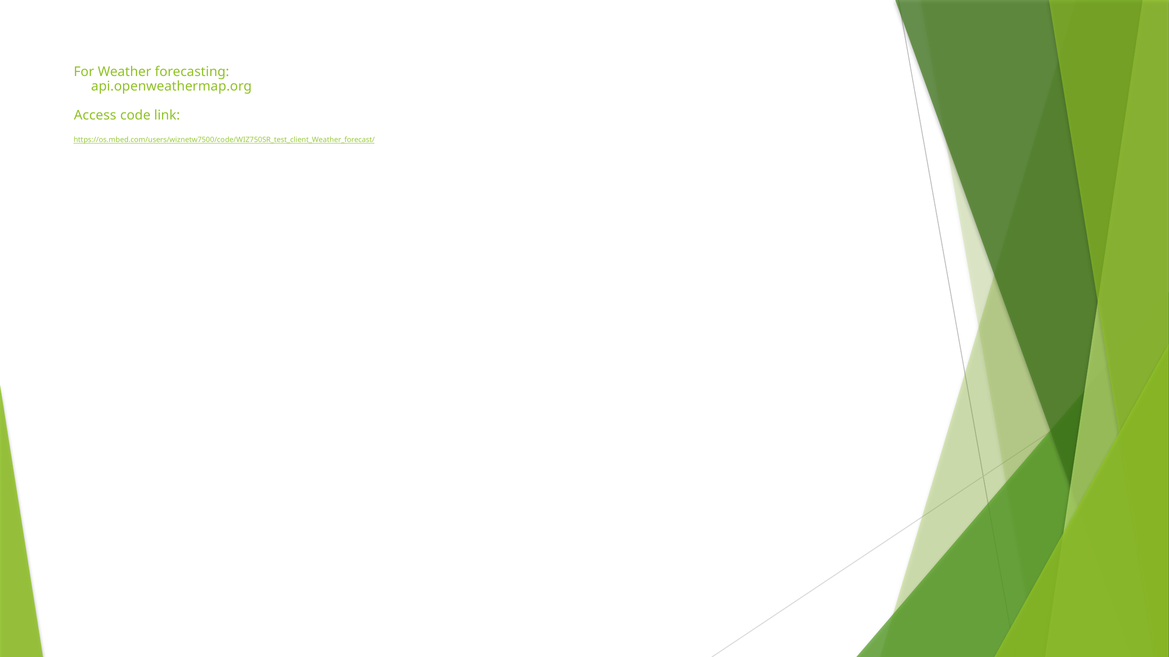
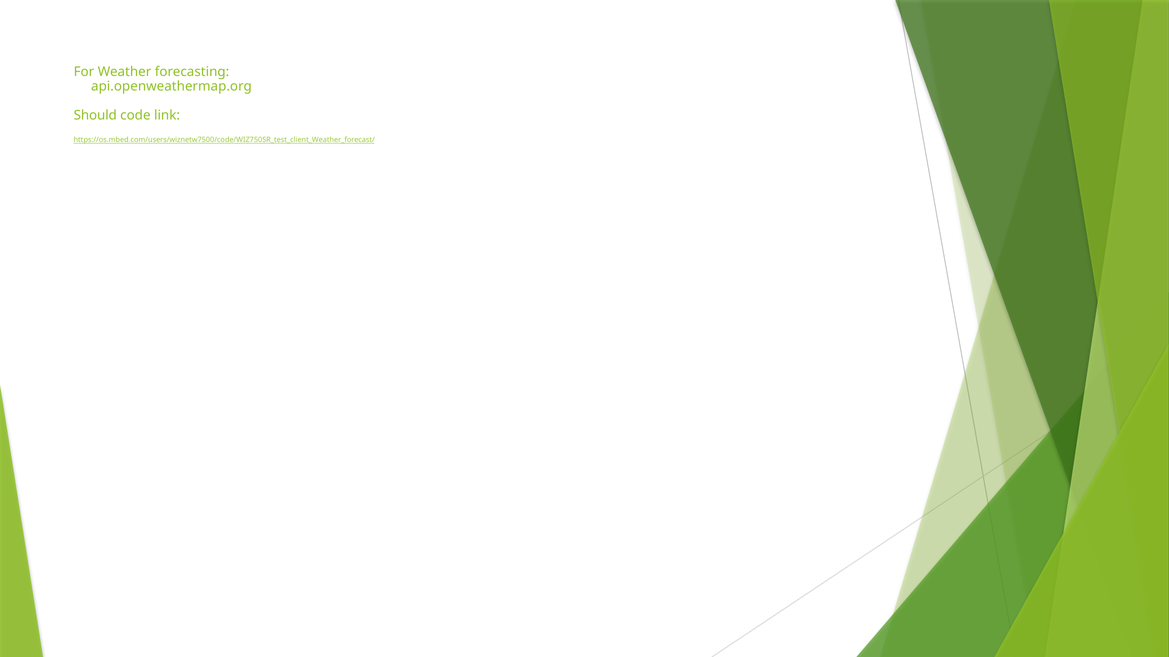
Access: Access -> Should
